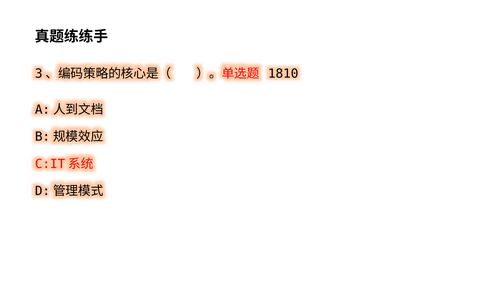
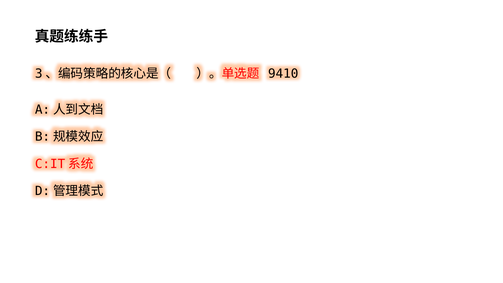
1810: 1810 -> 9410
